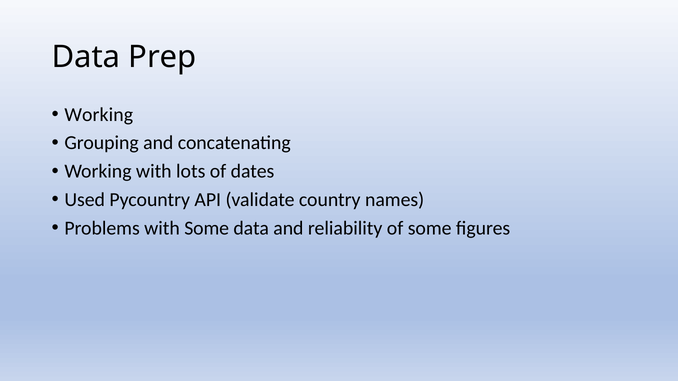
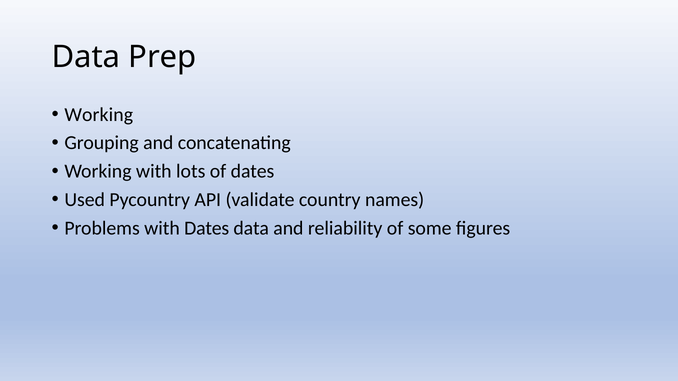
with Some: Some -> Dates
